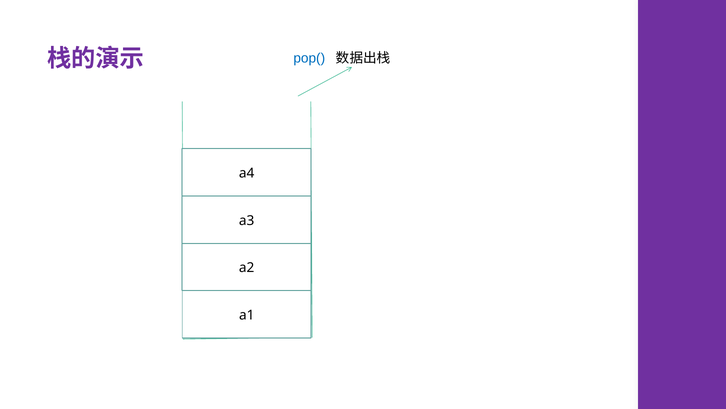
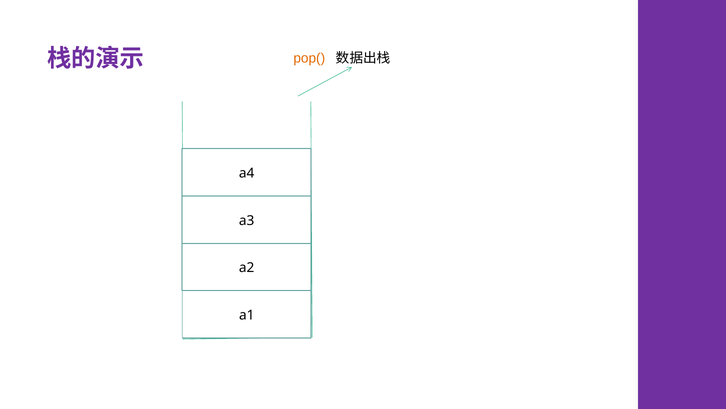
pop( colour: blue -> orange
